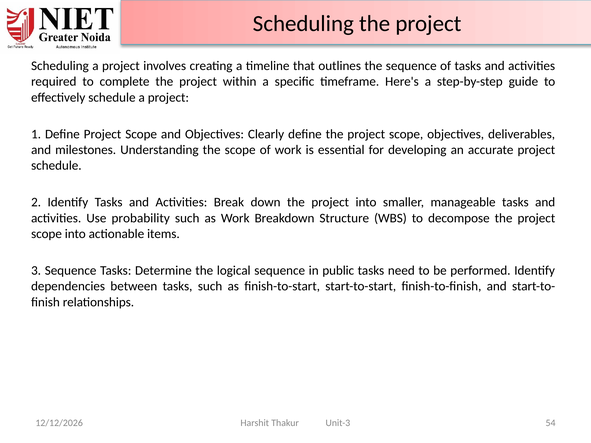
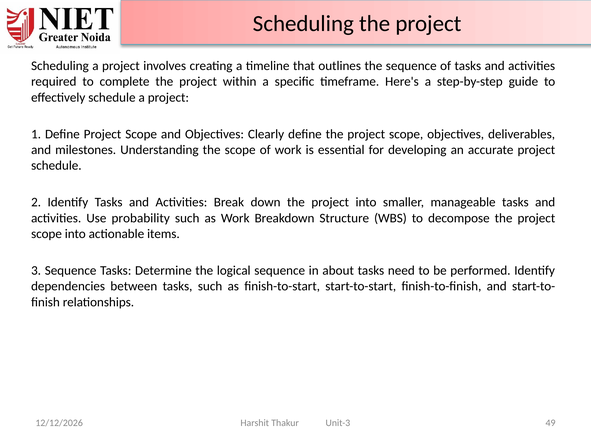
public: public -> about
54: 54 -> 49
